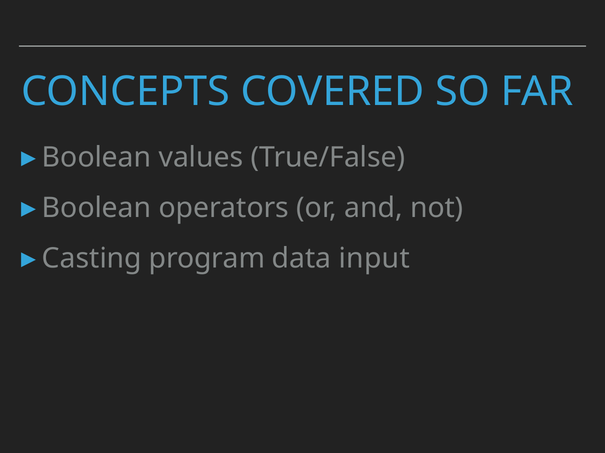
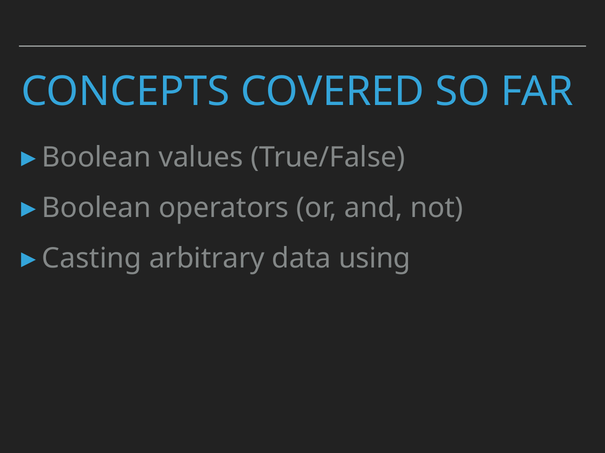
program: program -> arbitrary
input: input -> using
